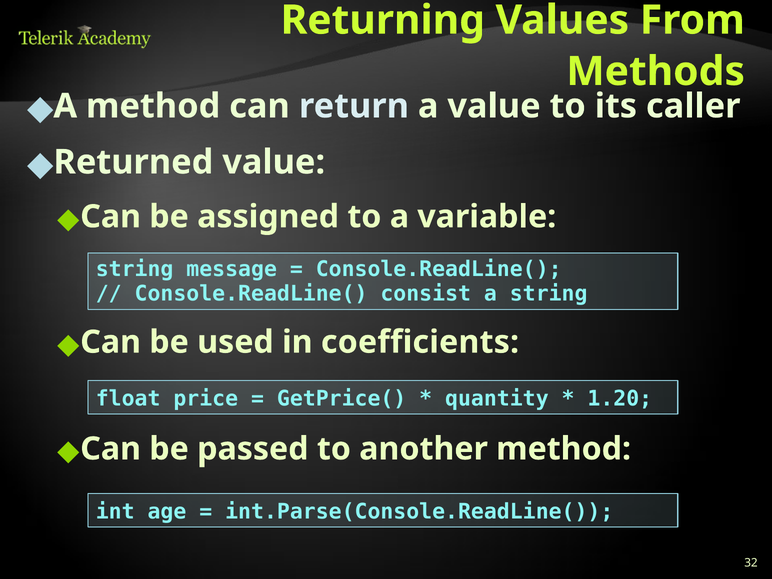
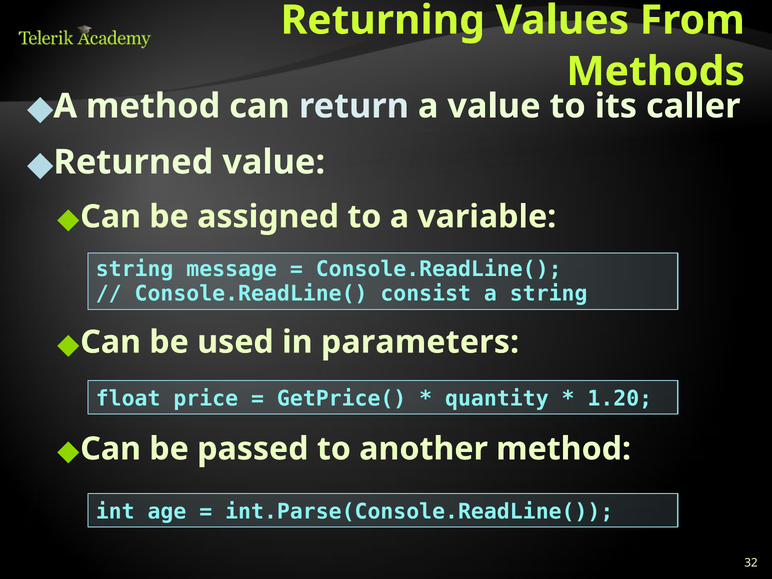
coefficients: coefficients -> parameters
